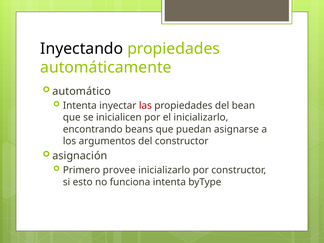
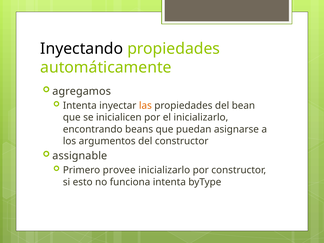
automático: automático -> agregamos
las colour: red -> orange
asignación: asignación -> assignable
